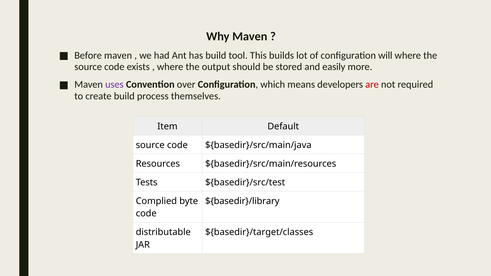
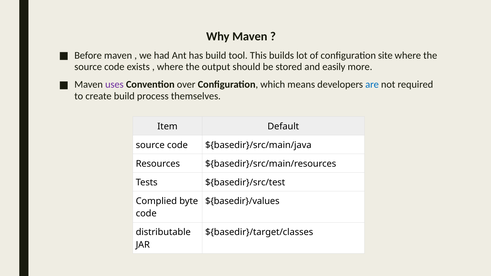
will: will -> site
are colour: red -> blue
${basedir}/library: ${basedir}/library -> ${basedir}/values
